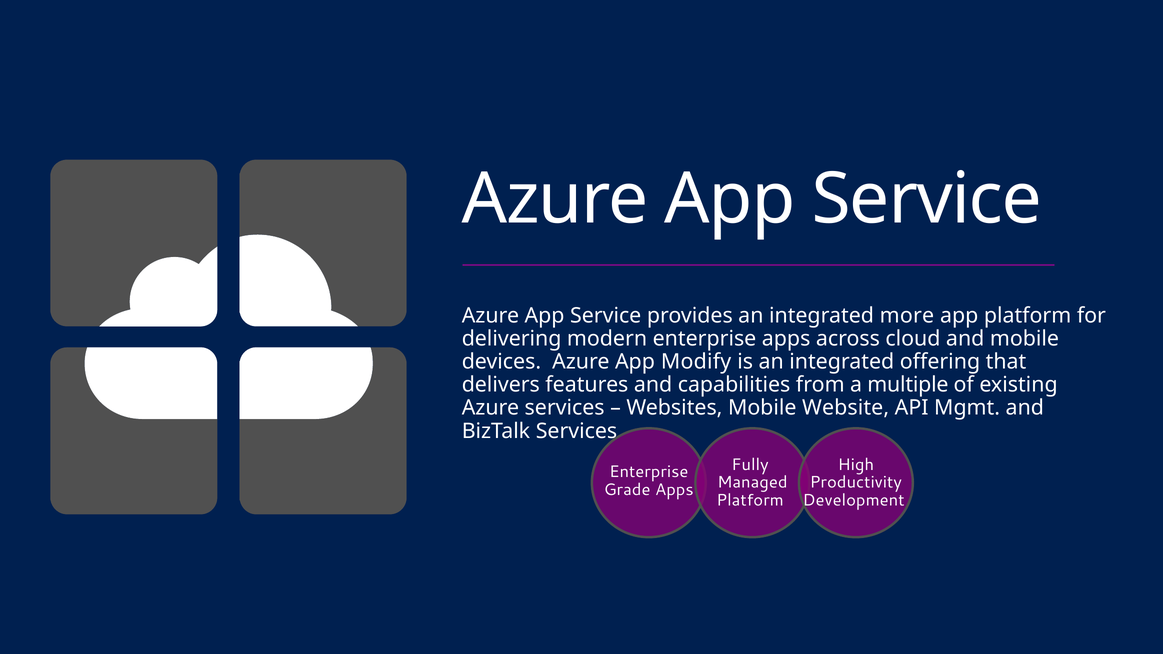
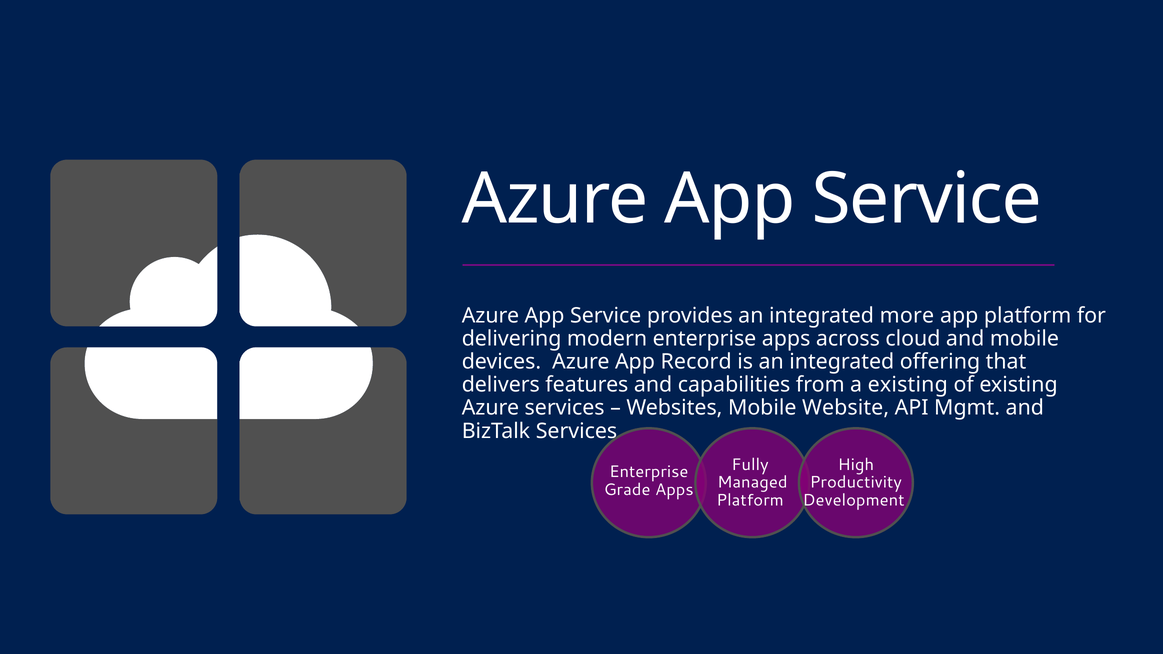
Modify: Modify -> Record
a multiple: multiple -> existing
